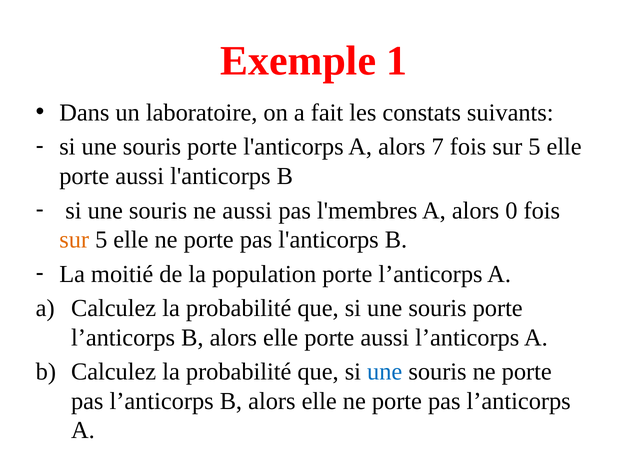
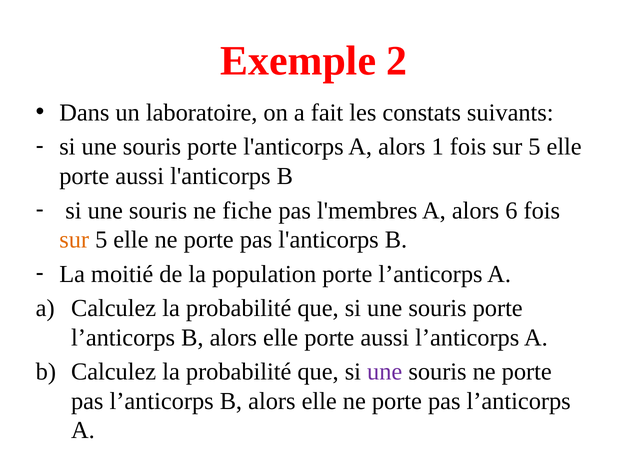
1: 1 -> 2
7: 7 -> 1
ne aussi: aussi -> fiche
0: 0 -> 6
une at (385, 372) colour: blue -> purple
